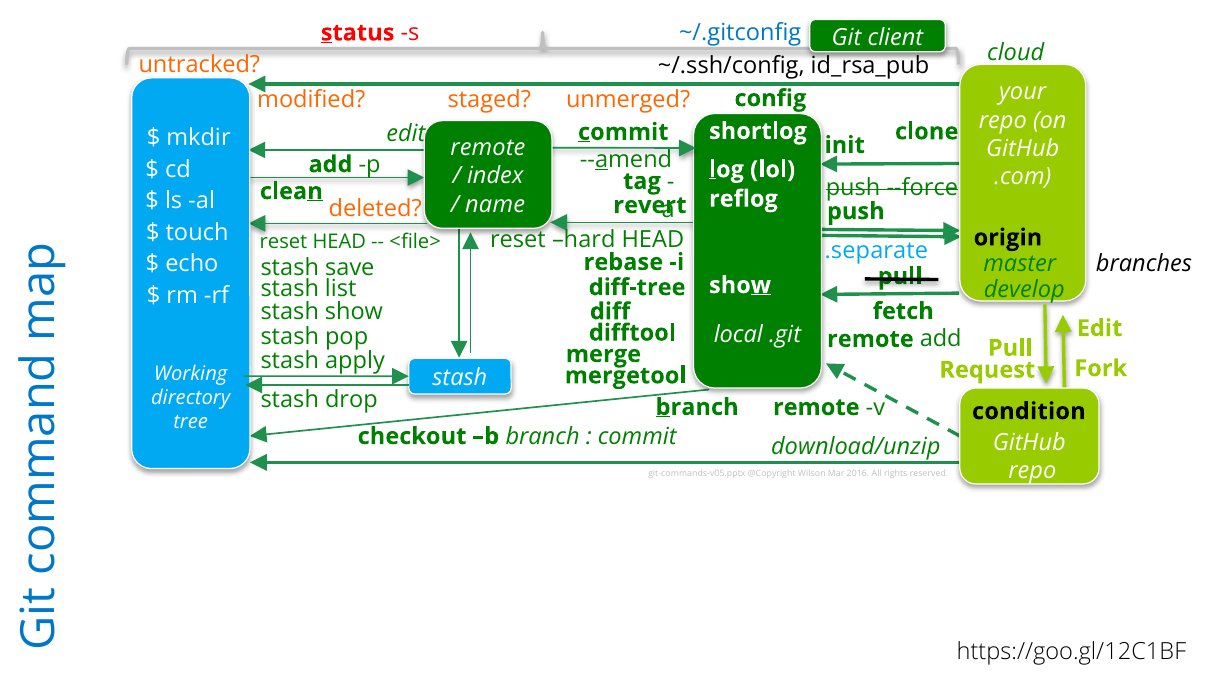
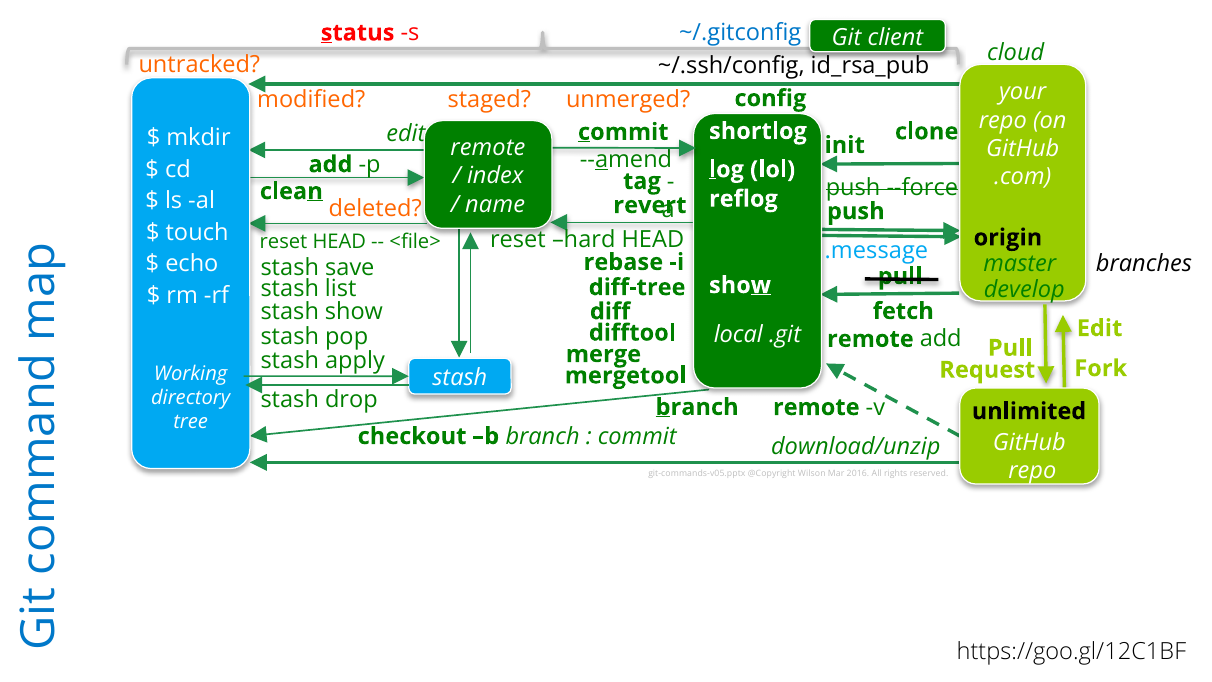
.separate: .separate -> .message
condition: condition -> unlimited
